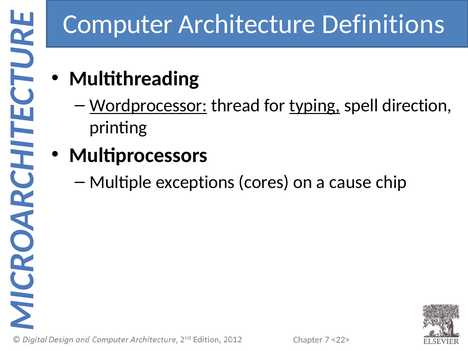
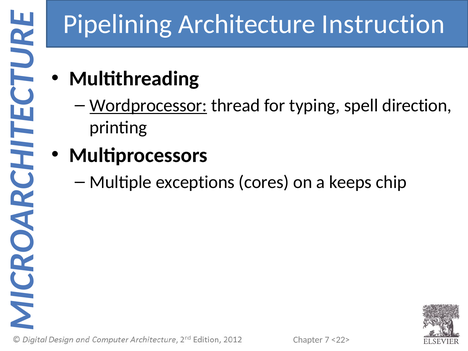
Computer: Computer -> Pipelining
Definitions: Definitions -> Instruction
typing underline: present -> none
cause: cause -> keeps
